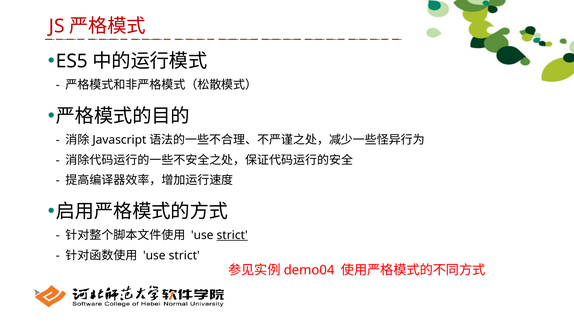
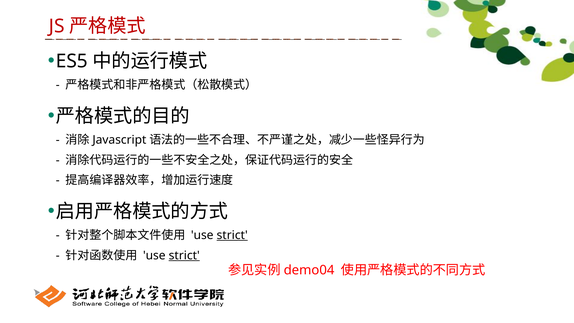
strict at (184, 255) underline: none -> present
